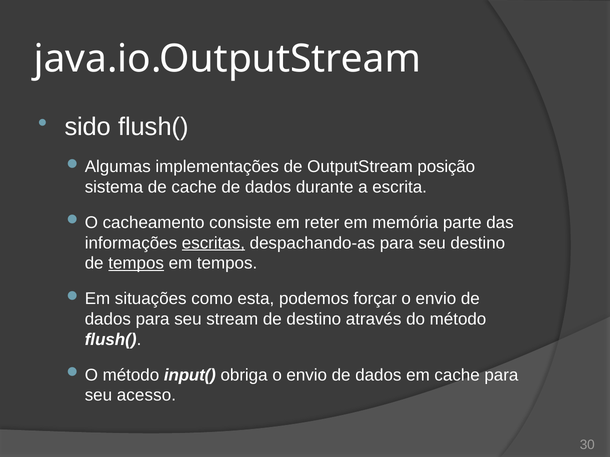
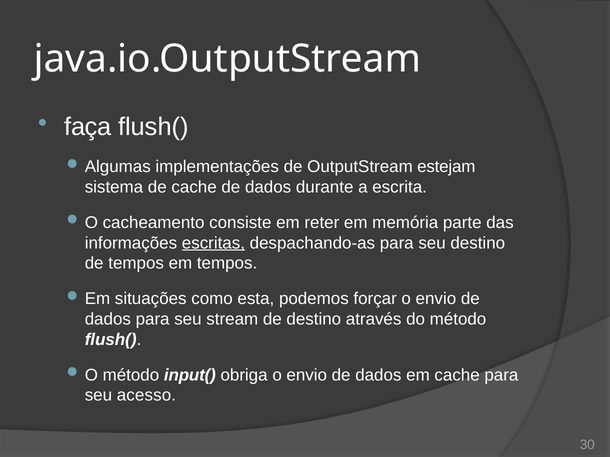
sido: sido -> faça
posição: posição -> estejam
tempos at (136, 264) underline: present -> none
